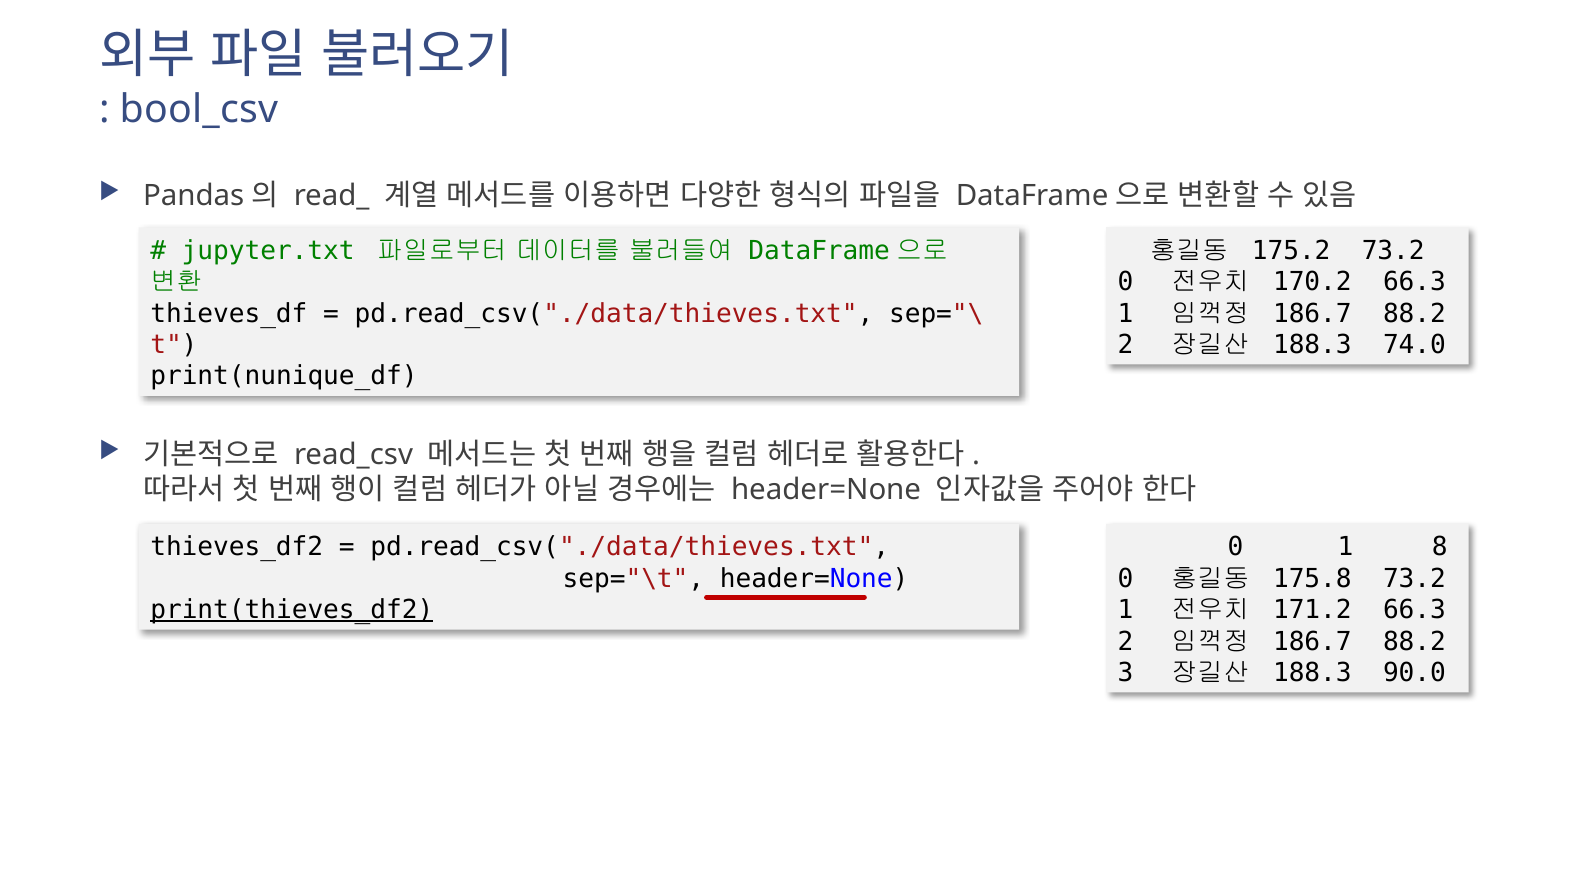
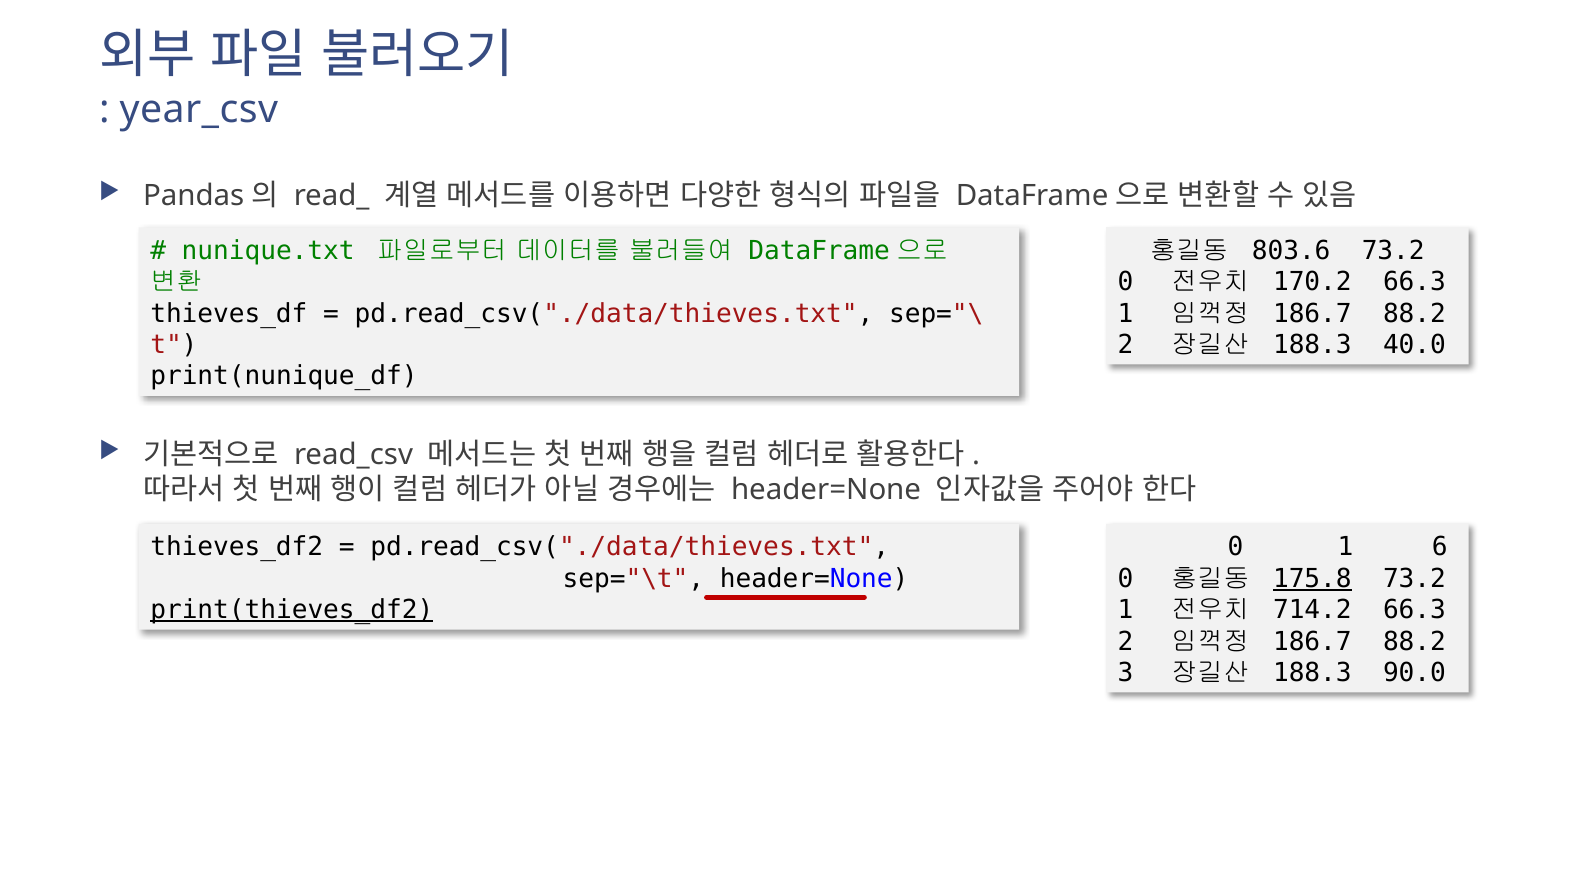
bool_csv: bool_csv -> year_csv
jupyter.txt: jupyter.txt -> nunique.txt
175.2: 175.2 -> 803.6
74.0: 74.0 -> 40.0
8: 8 -> 6
175.8 underline: none -> present
171.2: 171.2 -> 714.2
